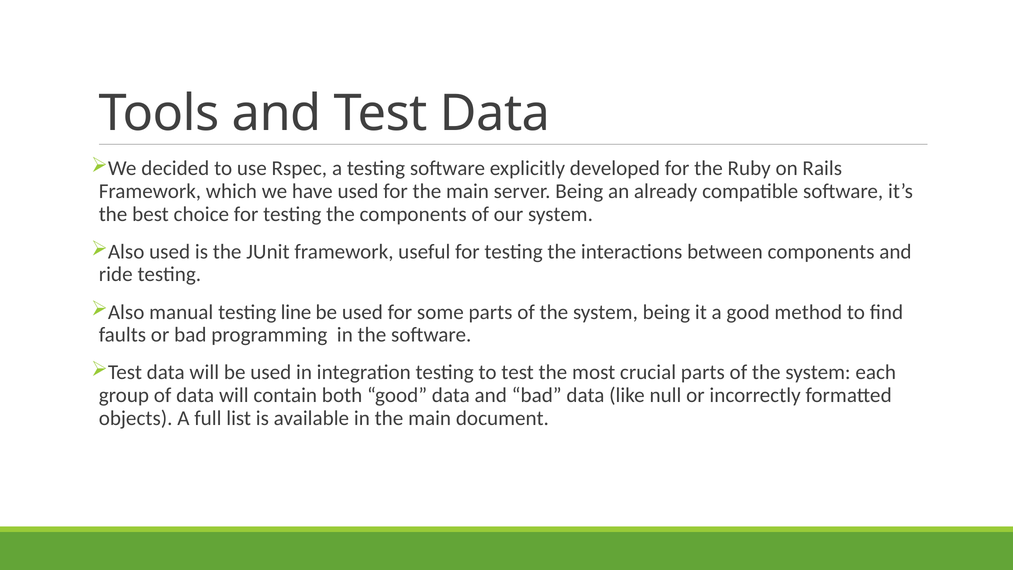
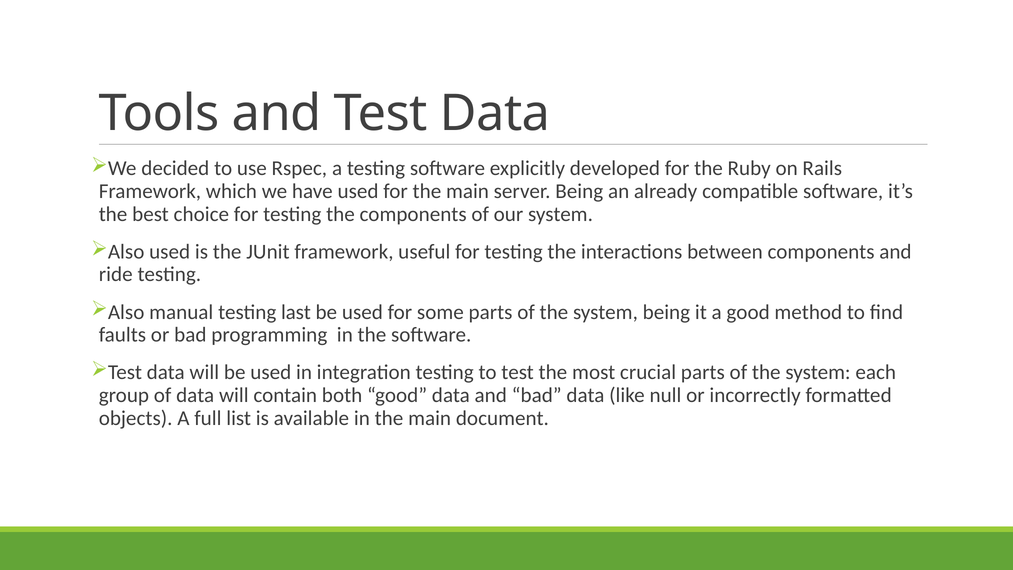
line: line -> last
